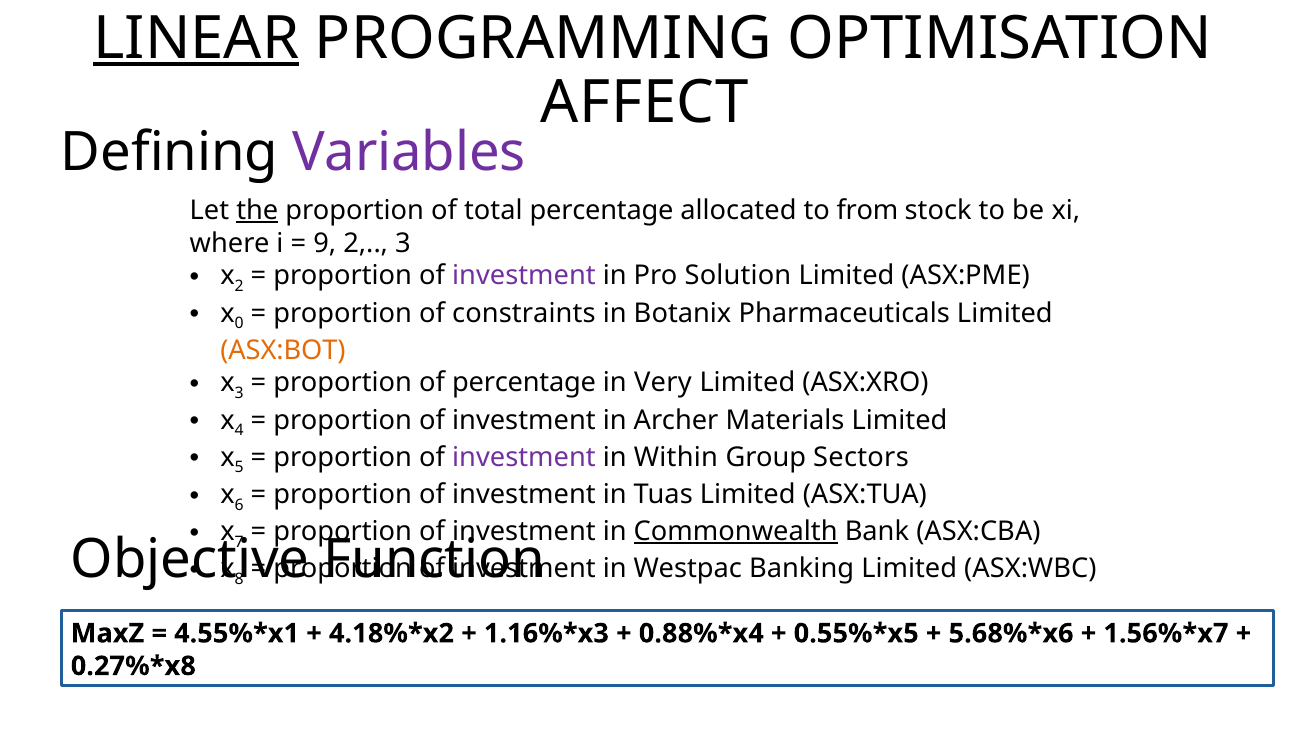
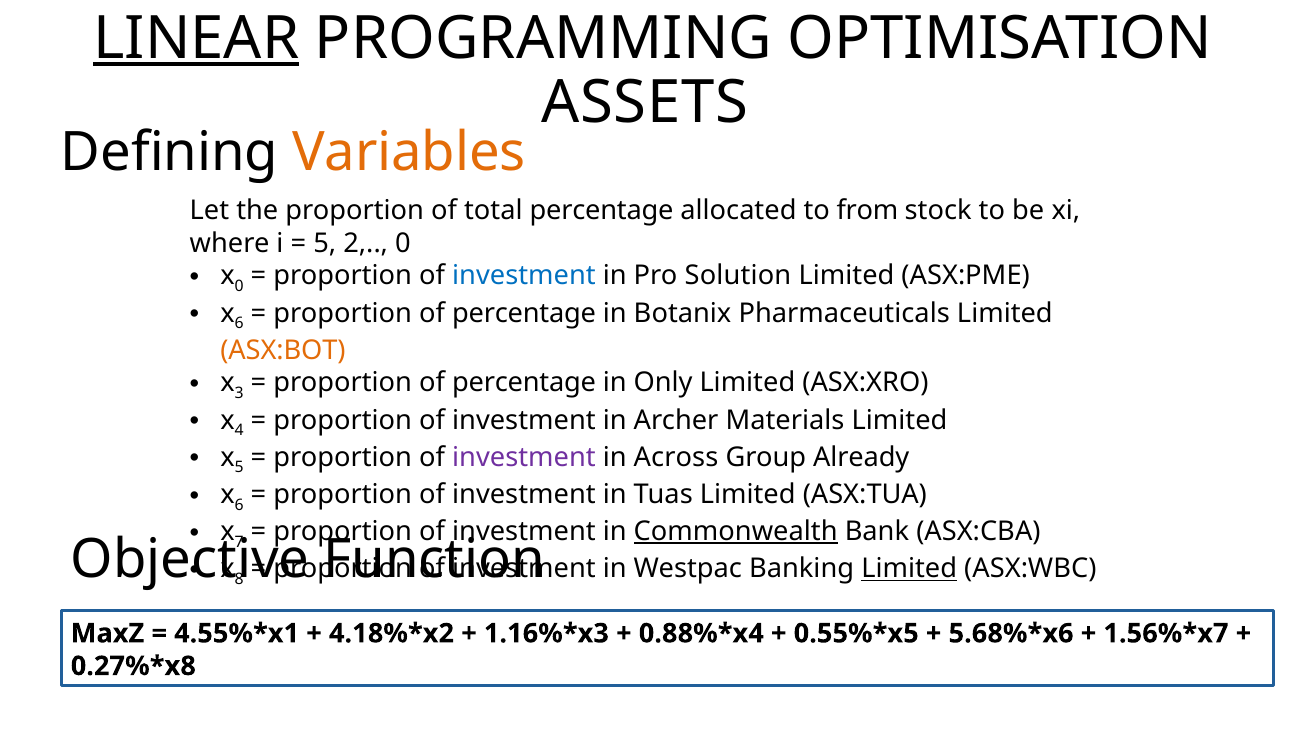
AFFECT: AFFECT -> ASSETS
Variables colour: purple -> orange
the underline: present -> none
9 at (325, 243): 9 -> 5
2 3: 3 -> 0
2 at (239, 286): 2 -> 0
investment at (524, 276) colour: purple -> blue
0 at (239, 323): 0 -> 6
constraints at (524, 313): constraints -> percentage
Very: Very -> Only
Within: Within -> Across
Sectors: Sectors -> Already
Limited at (909, 568) underline: none -> present
